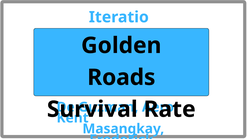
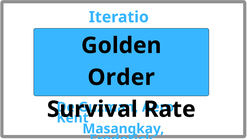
Roads: Roads -> Order
